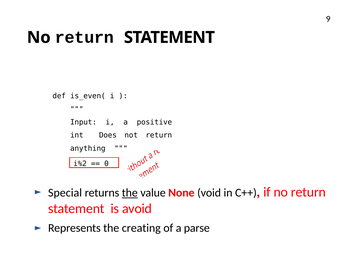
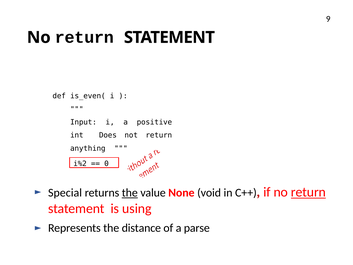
return at (308, 192) underline: none -> present
avoid: avoid -> using
creating: creating -> distance
